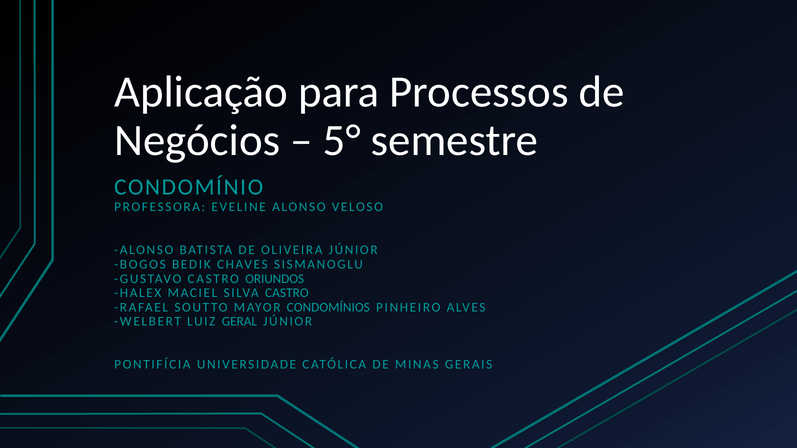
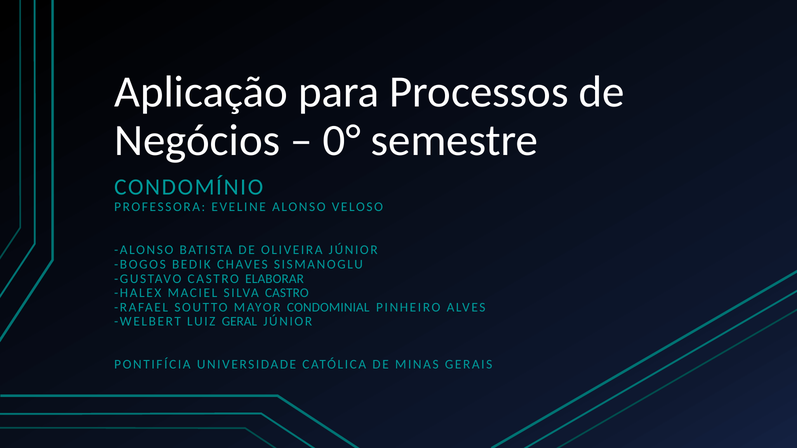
5°: 5° -> 0°
ORIUNDOS: ORIUNDOS -> ELABORAR
CONDOMÍNIOS: CONDOMÍNIOS -> CONDOMINIAL
